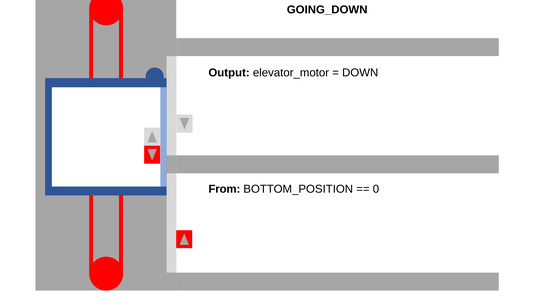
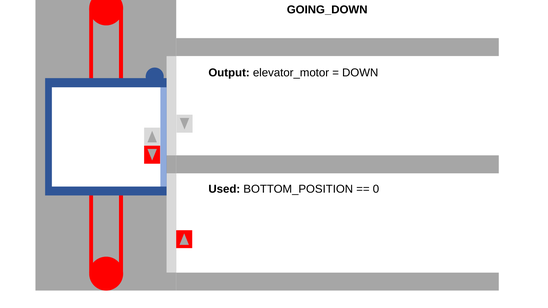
From: From -> Used
